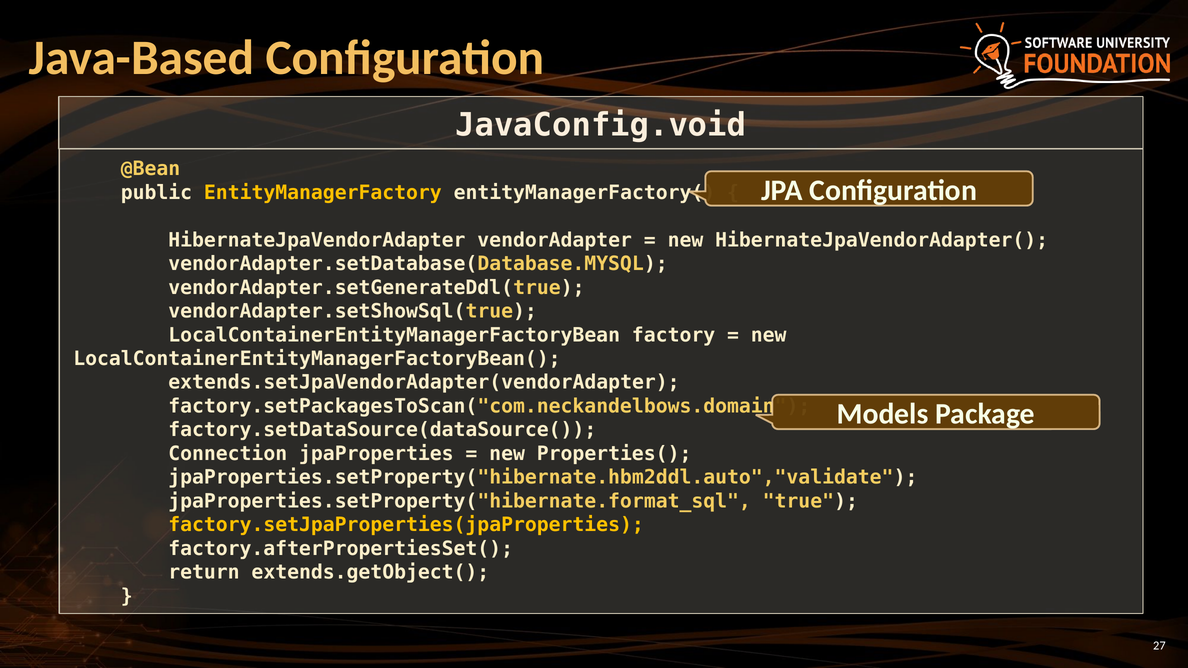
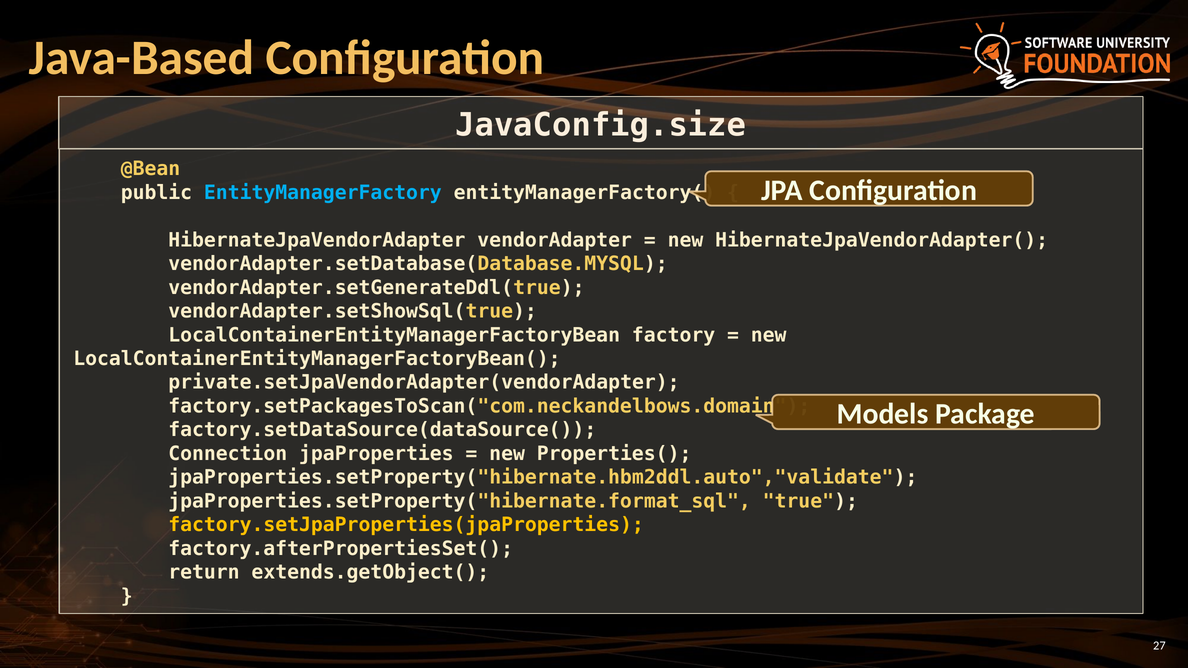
JavaConfig.void: JavaConfig.void -> JavaConfig.size
EntityManagerFactory colour: yellow -> light blue
extends.setJpaVendorAdapter(vendorAdapter: extends.setJpaVendorAdapter(vendorAdapter -> private.setJpaVendorAdapter(vendorAdapter
